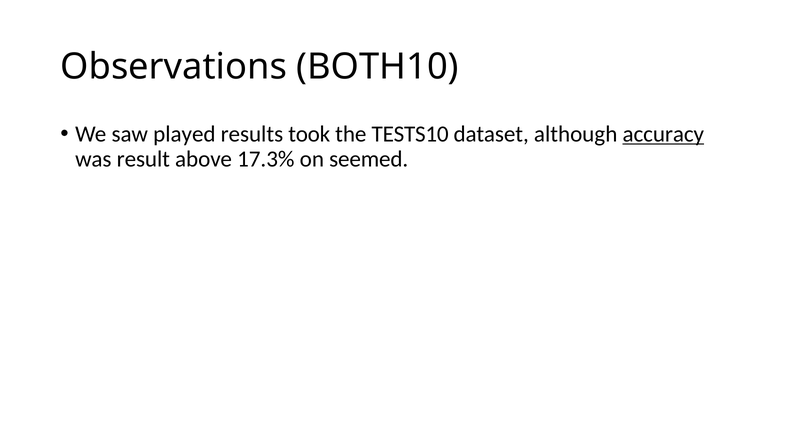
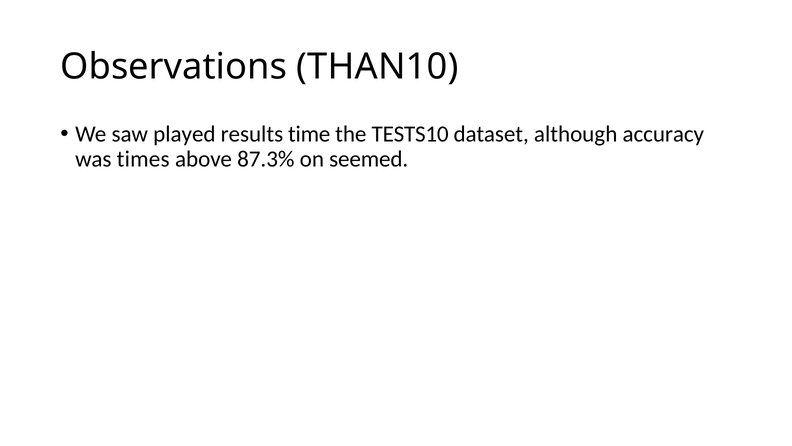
BOTH10: BOTH10 -> THAN10
took: took -> time
accuracy underline: present -> none
result: result -> times
17.3%: 17.3% -> 87.3%
